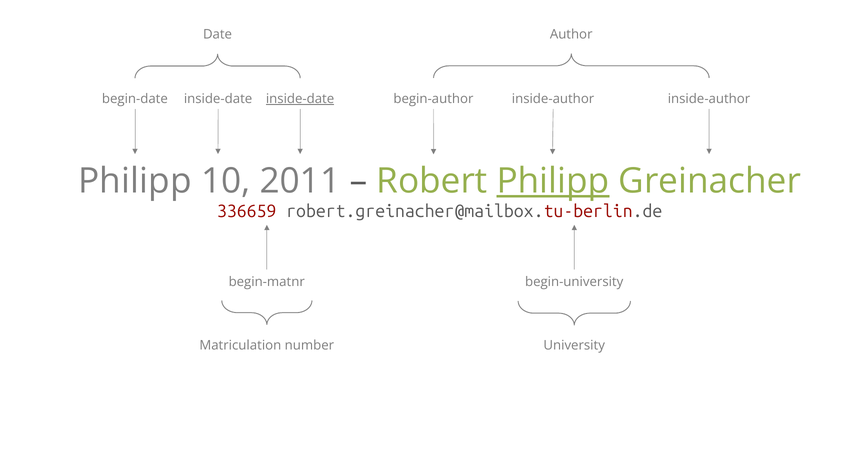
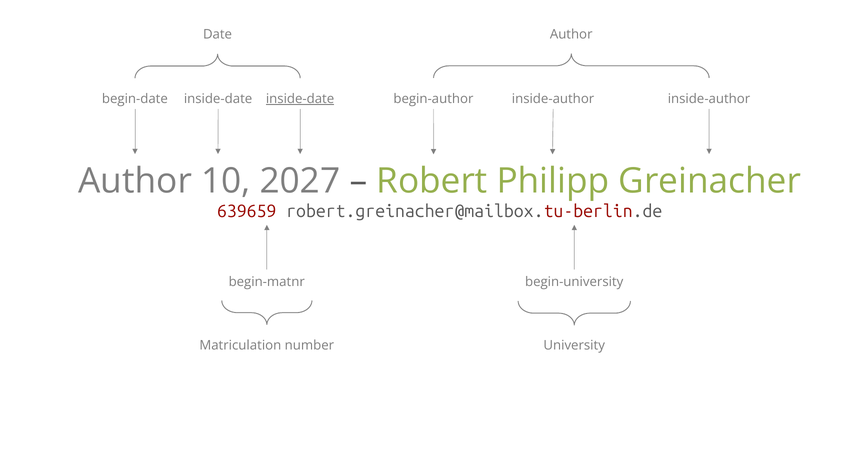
Philipp at (135, 181): Philipp -> Author
2011: 2011 -> 2027
Philipp at (553, 181) underline: present -> none
336659: 336659 -> 639659
